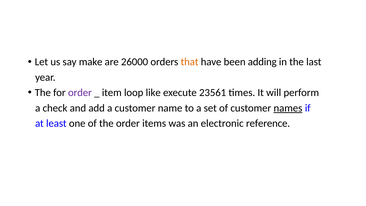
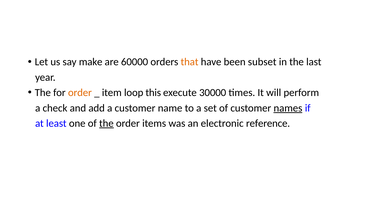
26000: 26000 -> 60000
adding: adding -> subset
order at (80, 93) colour: purple -> orange
like: like -> this
23561: 23561 -> 30000
the at (106, 123) underline: none -> present
